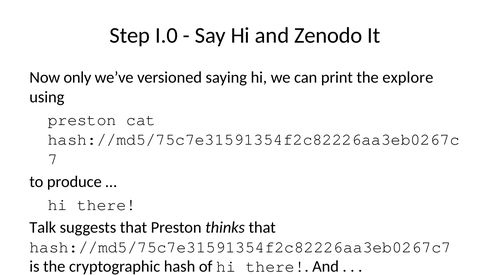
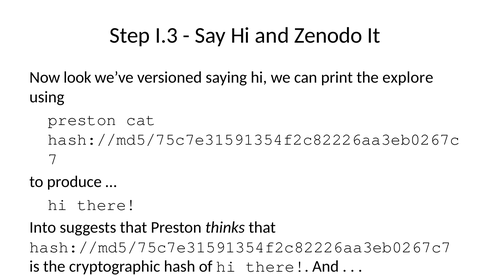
I.0: I.0 -> I.3
only: only -> look
Talk: Talk -> Into
